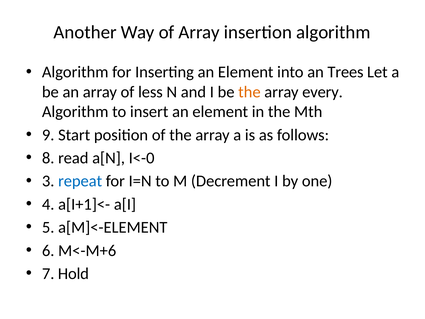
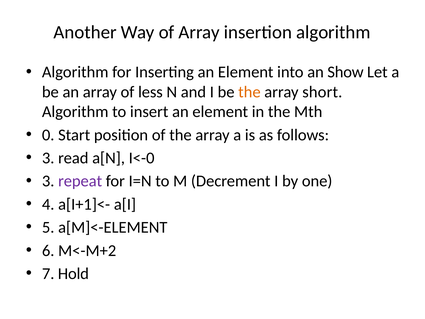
Trees: Trees -> Show
every: every -> short
9: 9 -> 0
8 at (48, 158): 8 -> 3
repeat colour: blue -> purple
M<-M+6: M<-M+6 -> M<-M+2
